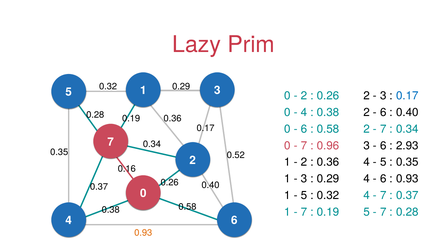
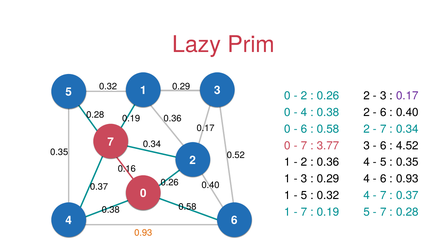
0.17 at (407, 96) colour: blue -> purple
0.96: 0.96 -> 3.77
2.93: 2.93 -> 4.52
